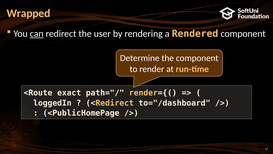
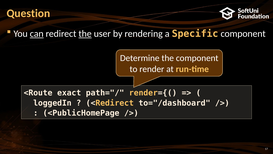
Wrapped: Wrapped -> Question
the at (85, 34) underline: none -> present
Rendered: Rendered -> Specific
